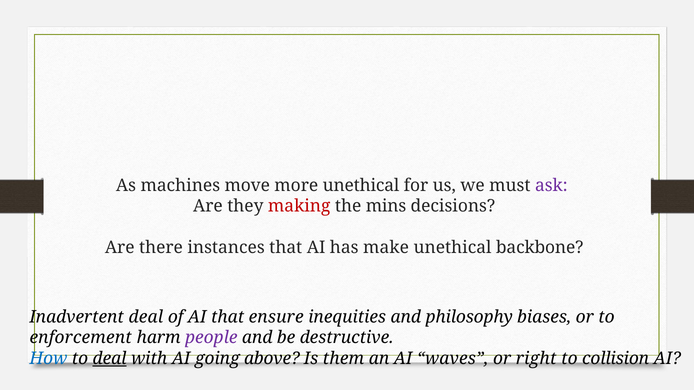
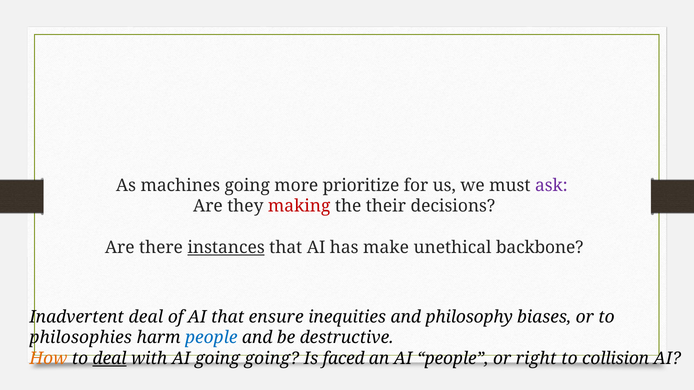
machines move: move -> going
more unethical: unethical -> prioritize
mins: mins -> their
instances underline: none -> present
enforcement: enforcement -> philosophies
people at (211, 338) colour: purple -> blue
How colour: blue -> orange
going above: above -> going
them: them -> faced
AI waves: waves -> people
